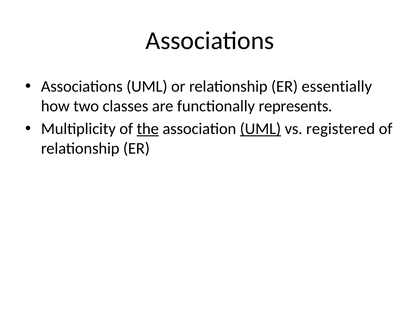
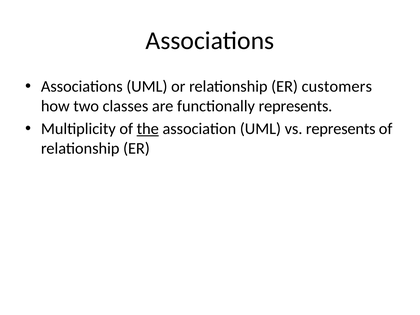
essentially: essentially -> customers
UML at (260, 129) underline: present -> none
vs registered: registered -> represents
